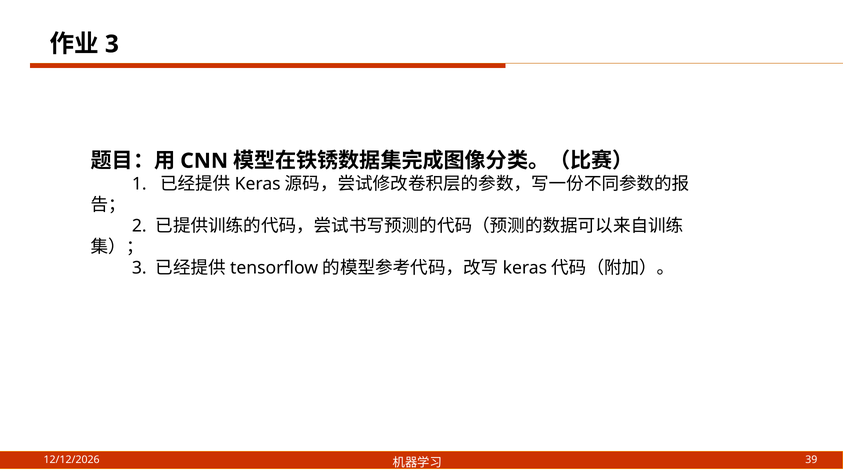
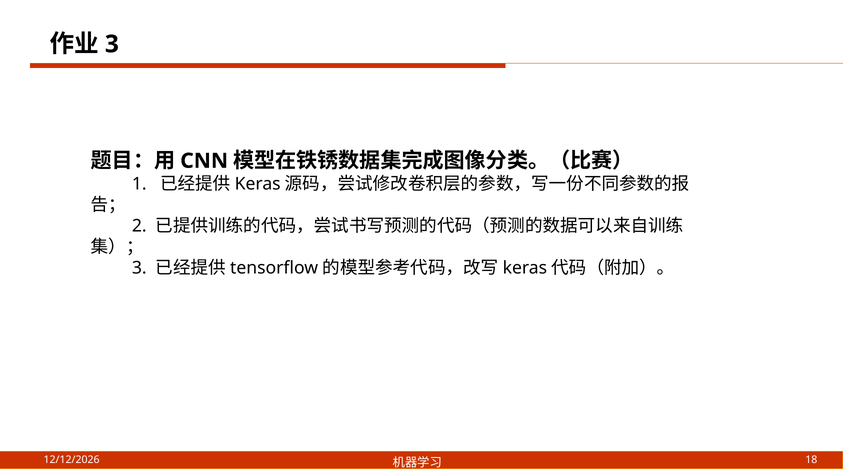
39: 39 -> 18
